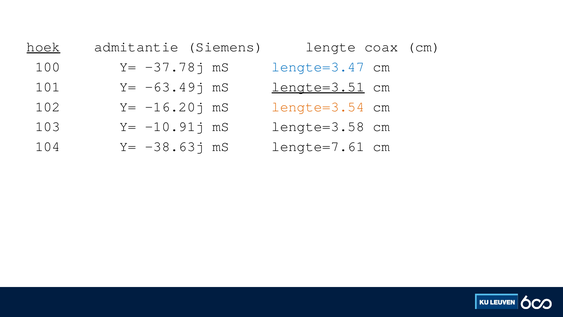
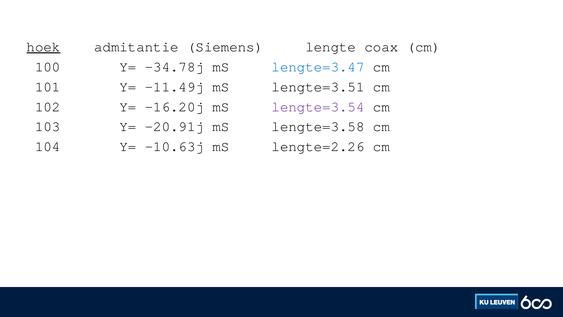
-37.78j: -37.78j -> -34.78j
-63.49j: -63.49j -> -11.49j
lengte=3.51 underline: present -> none
lengte=3.54 colour: orange -> purple
-10.91j: -10.91j -> -20.91j
-38.63j: -38.63j -> -10.63j
lengte=7.61: lengte=7.61 -> lengte=2.26
